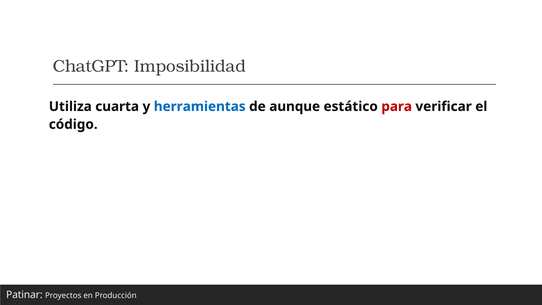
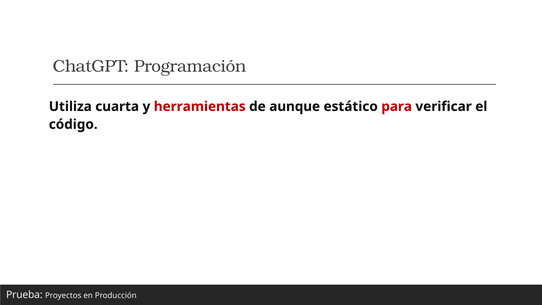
Imposibilidad: Imposibilidad -> Programación
herramientas colour: blue -> red
Patinar: Patinar -> Prueba
